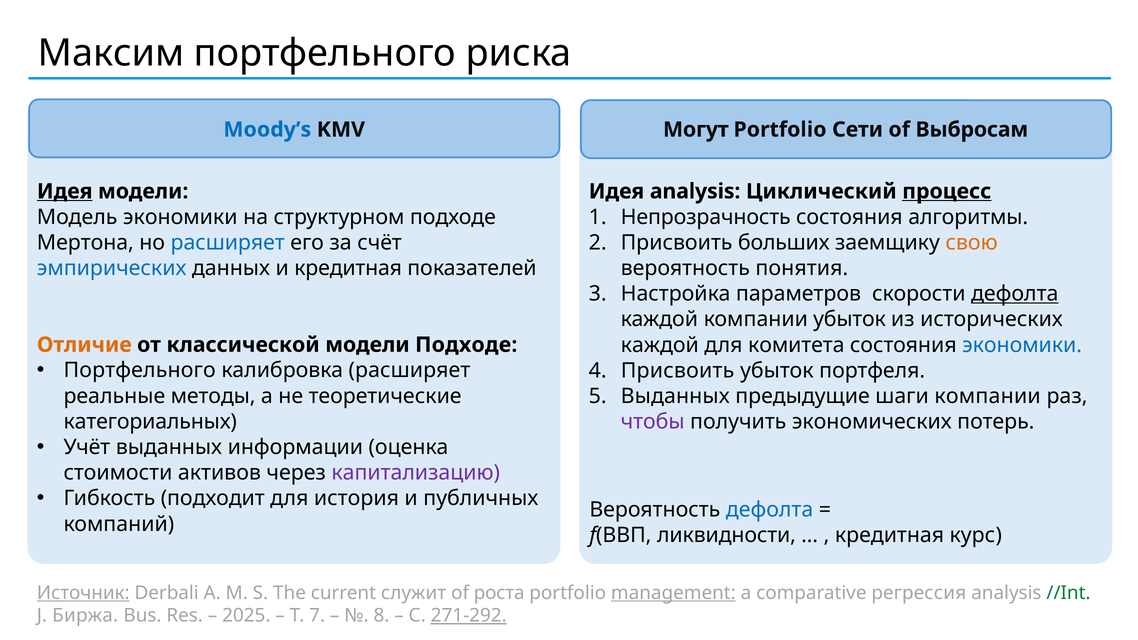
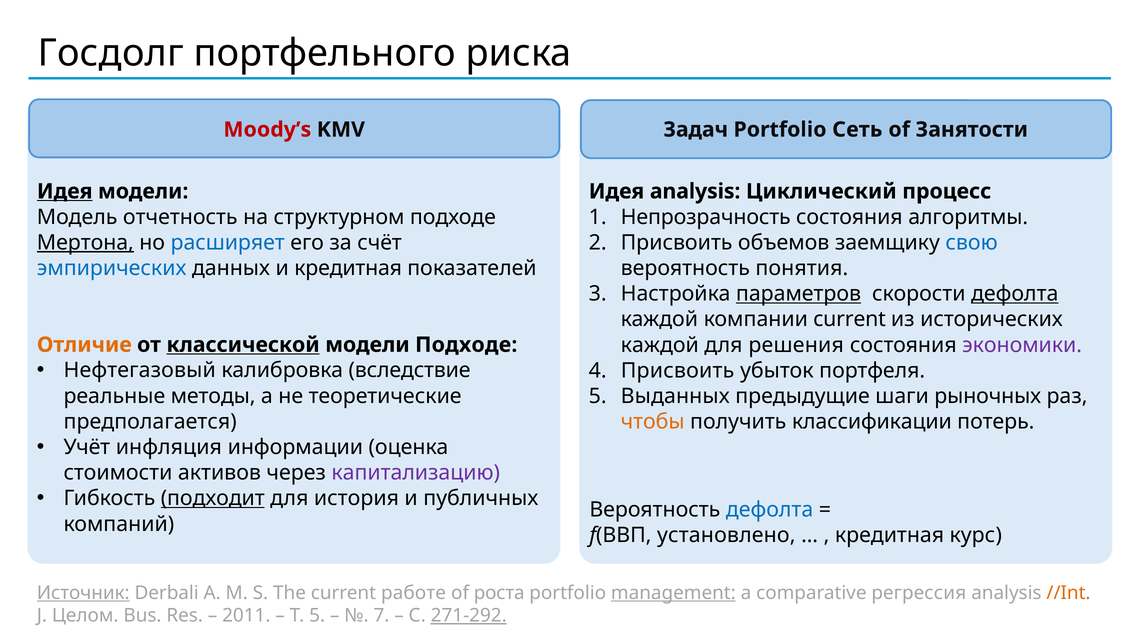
Максим: Максим -> Госдолг
Moody’s colour: blue -> red
Могут: Могут -> Задач
Сети: Сети -> Сеть
Выбросам: Выбросам -> Занятости
процесс underline: present -> none
Модель экономики: экономики -> отчетность
Мертона underline: none -> present
больших: больших -> объемов
свою colour: orange -> blue
параметров underline: none -> present
компании убыток: убыток -> current
комитета: комитета -> решения
экономики at (1022, 345) colour: blue -> purple
классической underline: none -> present
Портфельного at (140, 370): Портфельного -> Нефтегазовый
калибровка расширяет: расширяет -> вследствие
шаги компании: компании -> рыночных
категориальных: категориальных -> предполагается
чтобы colour: purple -> orange
экономических: экономических -> классификации
Учёт выданных: выданных -> инфляция
подходит underline: none -> present
ликвидности: ликвидности -> установлено
служит: служит -> работе
//Int colour: green -> orange
Биржа: Биржа -> Целом
2025: 2025 -> 2011
Т 7: 7 -> 5
8: 8 -> 7
